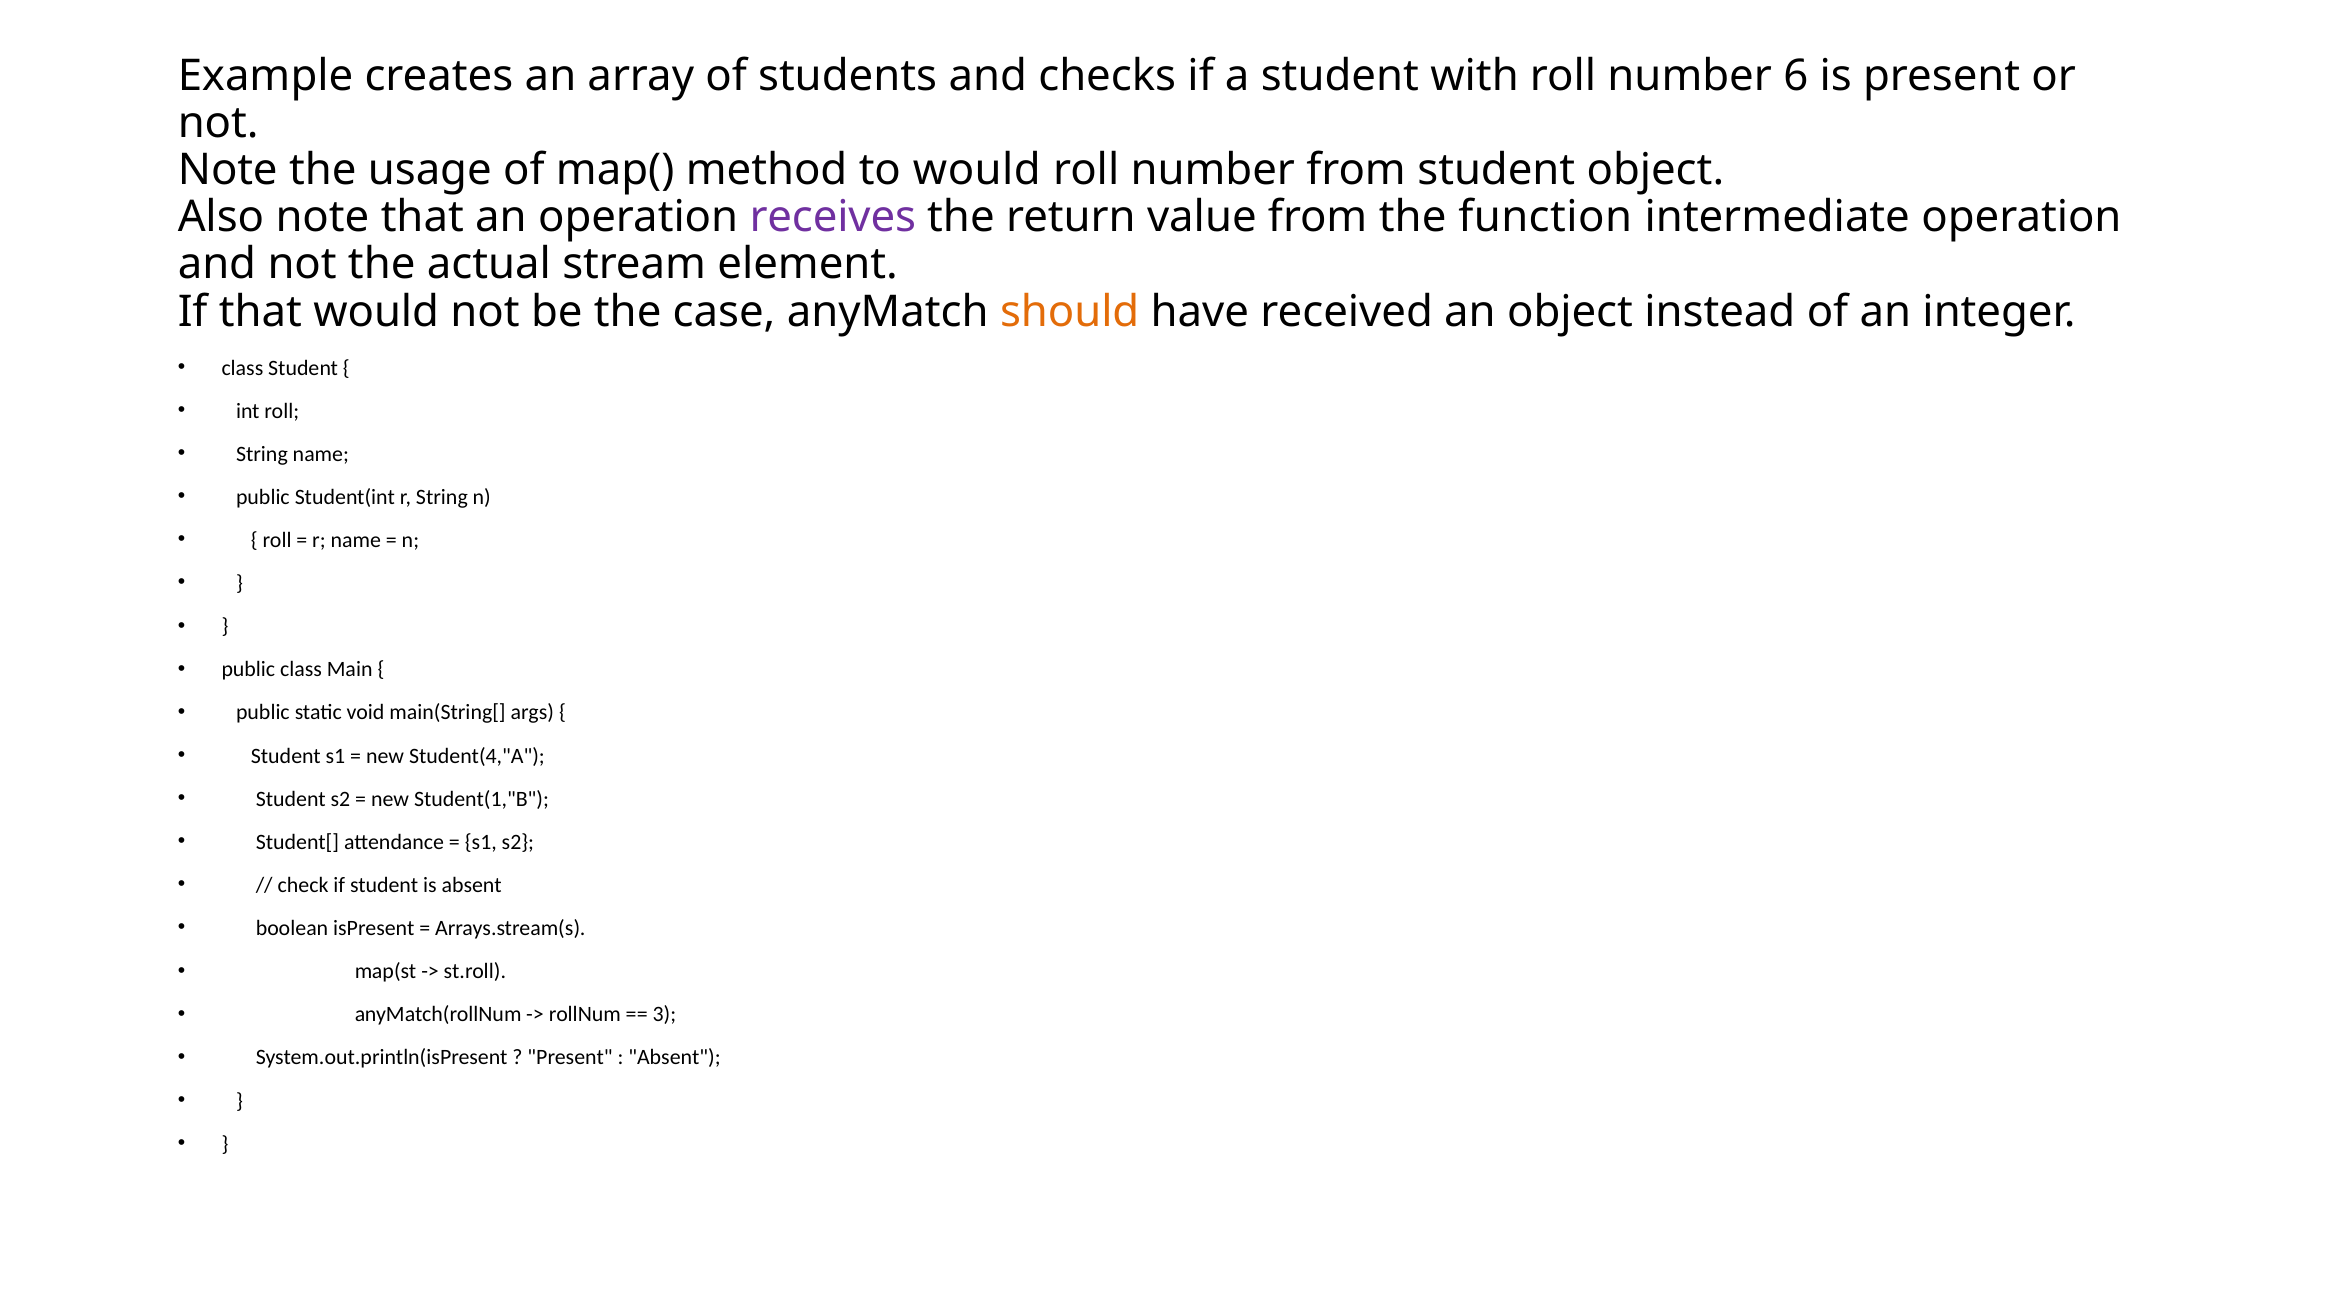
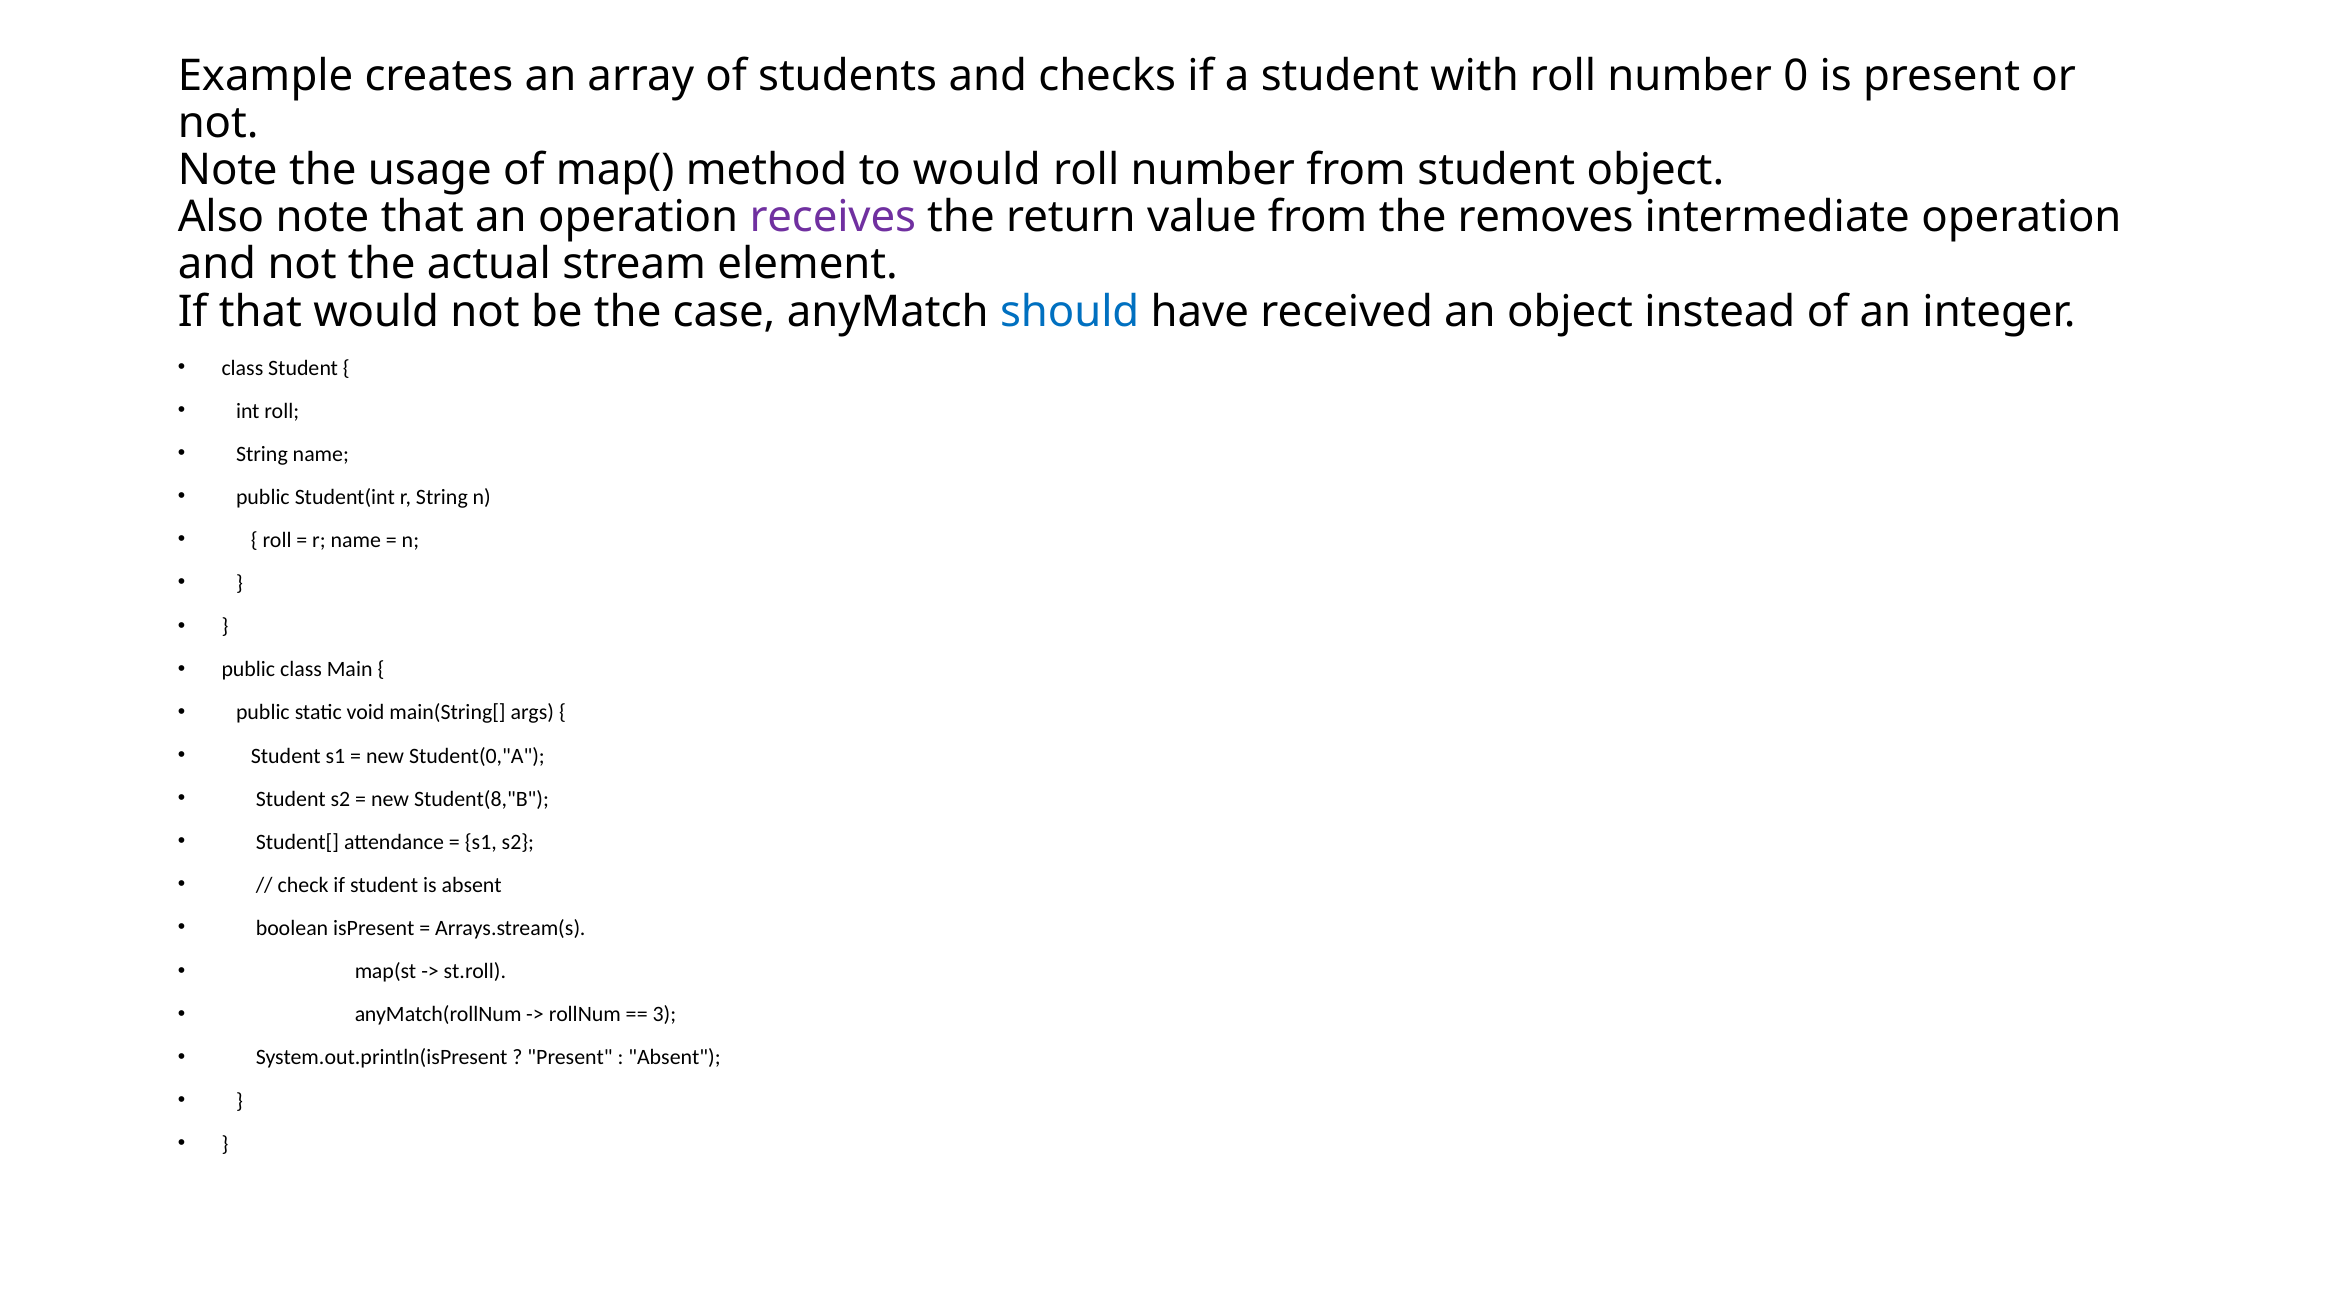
6: 6 -> 0
function: function -> removes
should colour: orange -> blue
Student(4,"A: Student(4,"A -> Student(0,"A
Student(1,"B: Student(1,"B -> Student(8,"B
